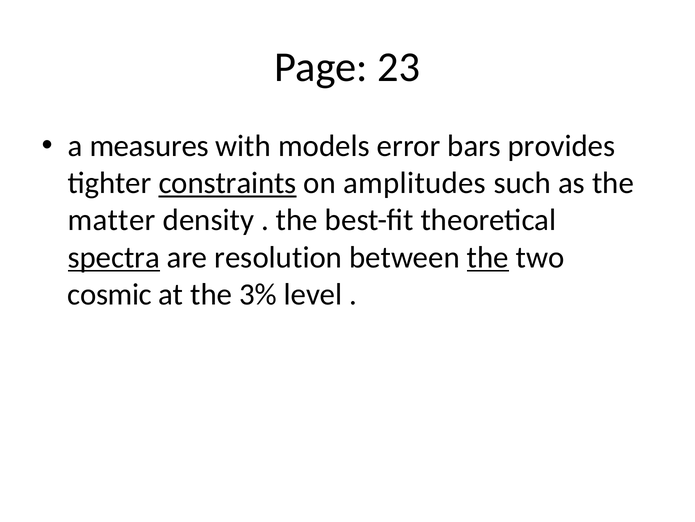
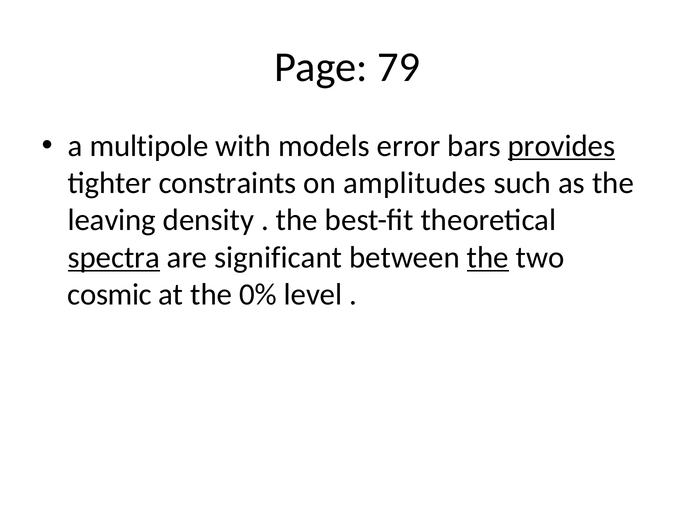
23: 23 -> 79
measures: measures -> multipole
provides underline: none -> present
constraints underline: present -> none
matter: matter -> leaving
resolution: resolution -> significant
3%: 3% -> 0%
